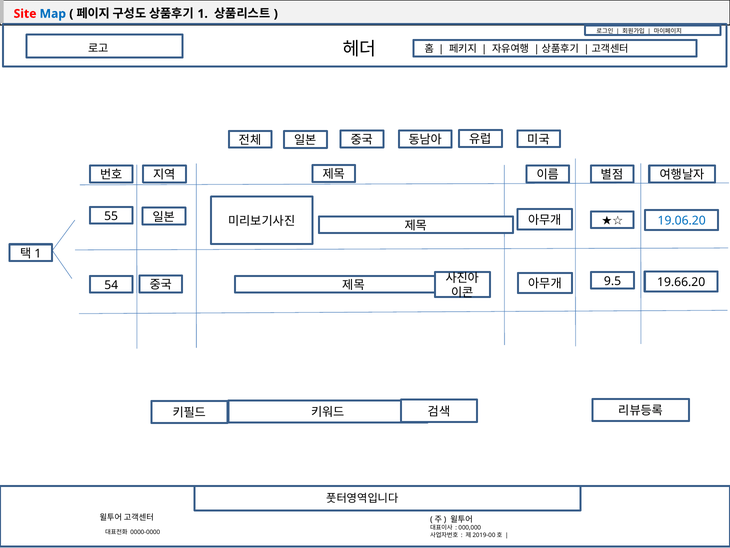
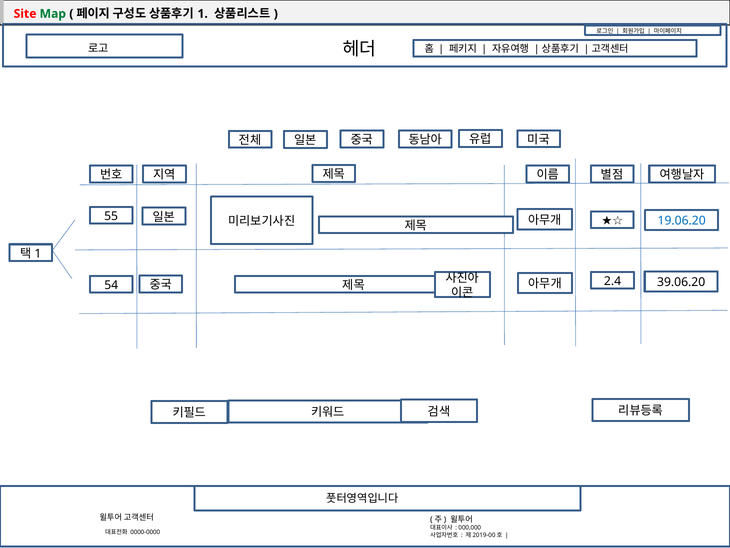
Map colour: blue -> green
9.5: 9.5 -> 2.4
19.66.20: 19.66.20 -> 39.06.20
